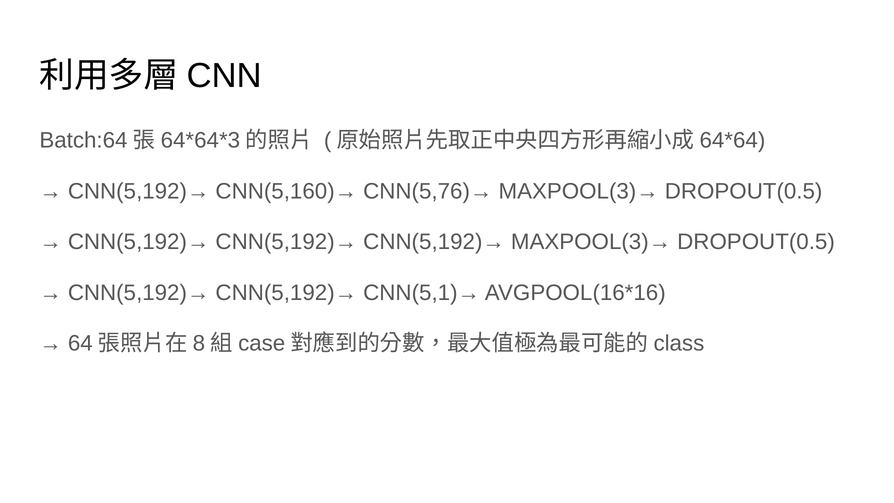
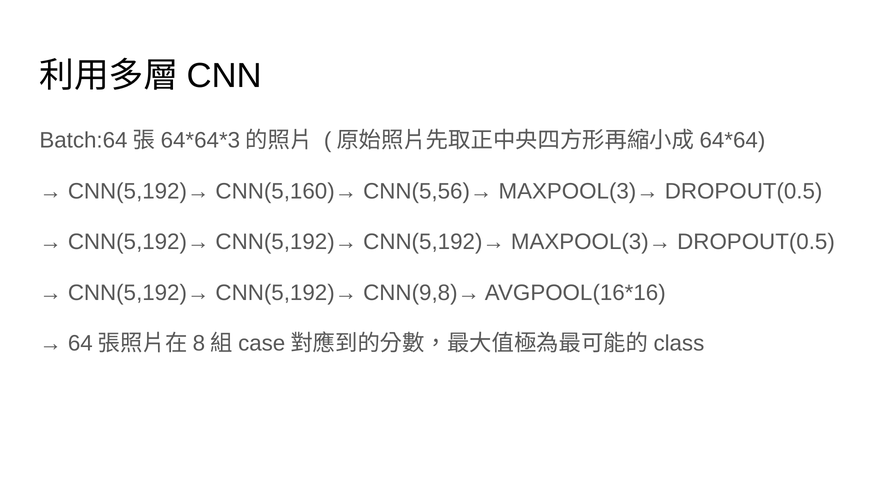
CNN(5,76)→: CNN(5,76)→ -> CNN(5,56)→
CNN(5,1)→: CNN(5,1)→ -> CNN(9,8)→
